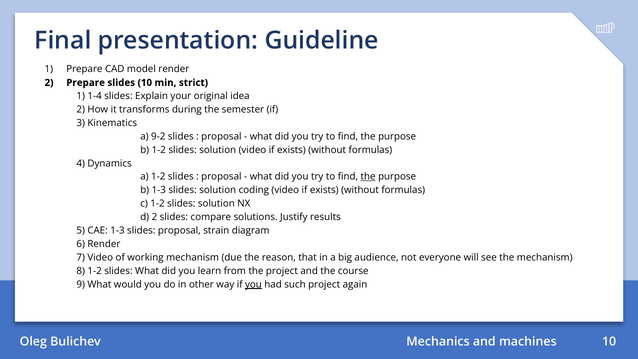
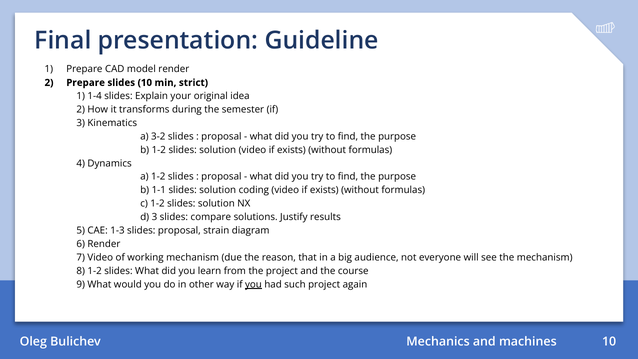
9-2: 9-2 -> 3-2
the at (368, 177) underline: present -> none
b 1-3: 1-3 -> 1-1
d 2: 2 -> 3
